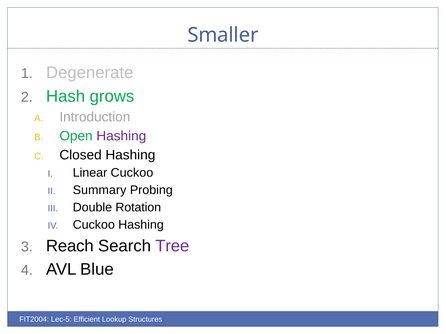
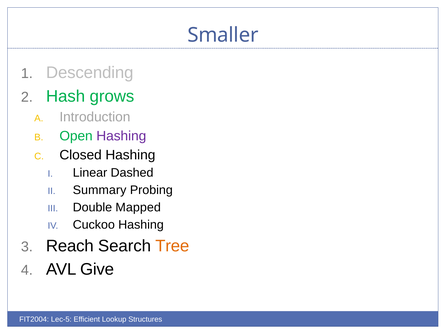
Degenerate: Degenerate -> Descending
Linear Cuckoo: Cuckoo -> Dashed
Rotation: Rotation -> Mapped
Tree colour: purple -> orange
Blue: Blue -> Give
